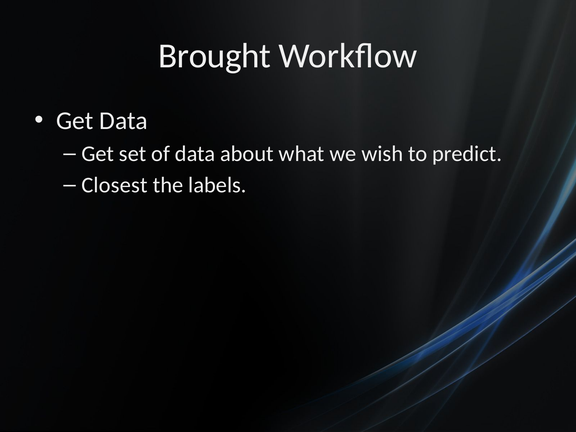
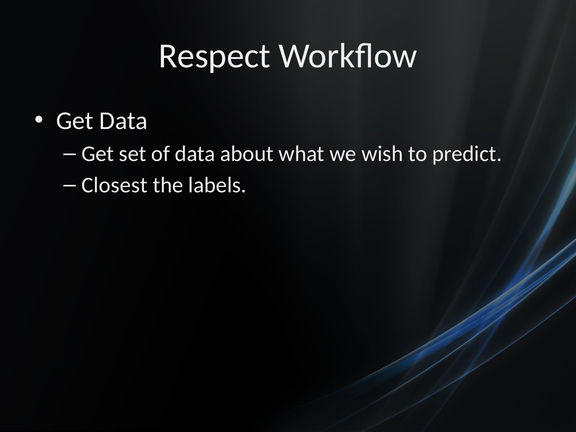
Brought: Brought -> Respect
